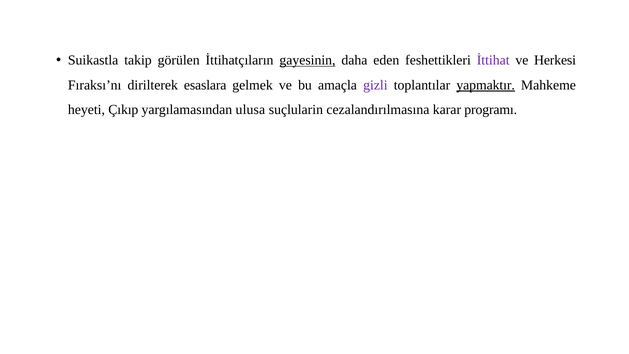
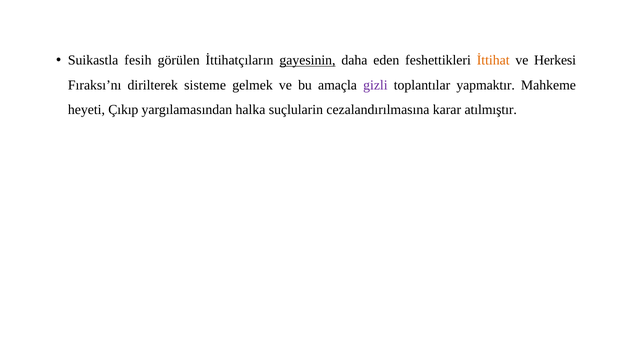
takip: takip -> fesih
İttihat colour: purple -> orange
esaslara: esaslara -> sisteme
yapmaktır underline: present -> none
ulusa: ulusa -> halka
programı: programı -> atılmıştır
